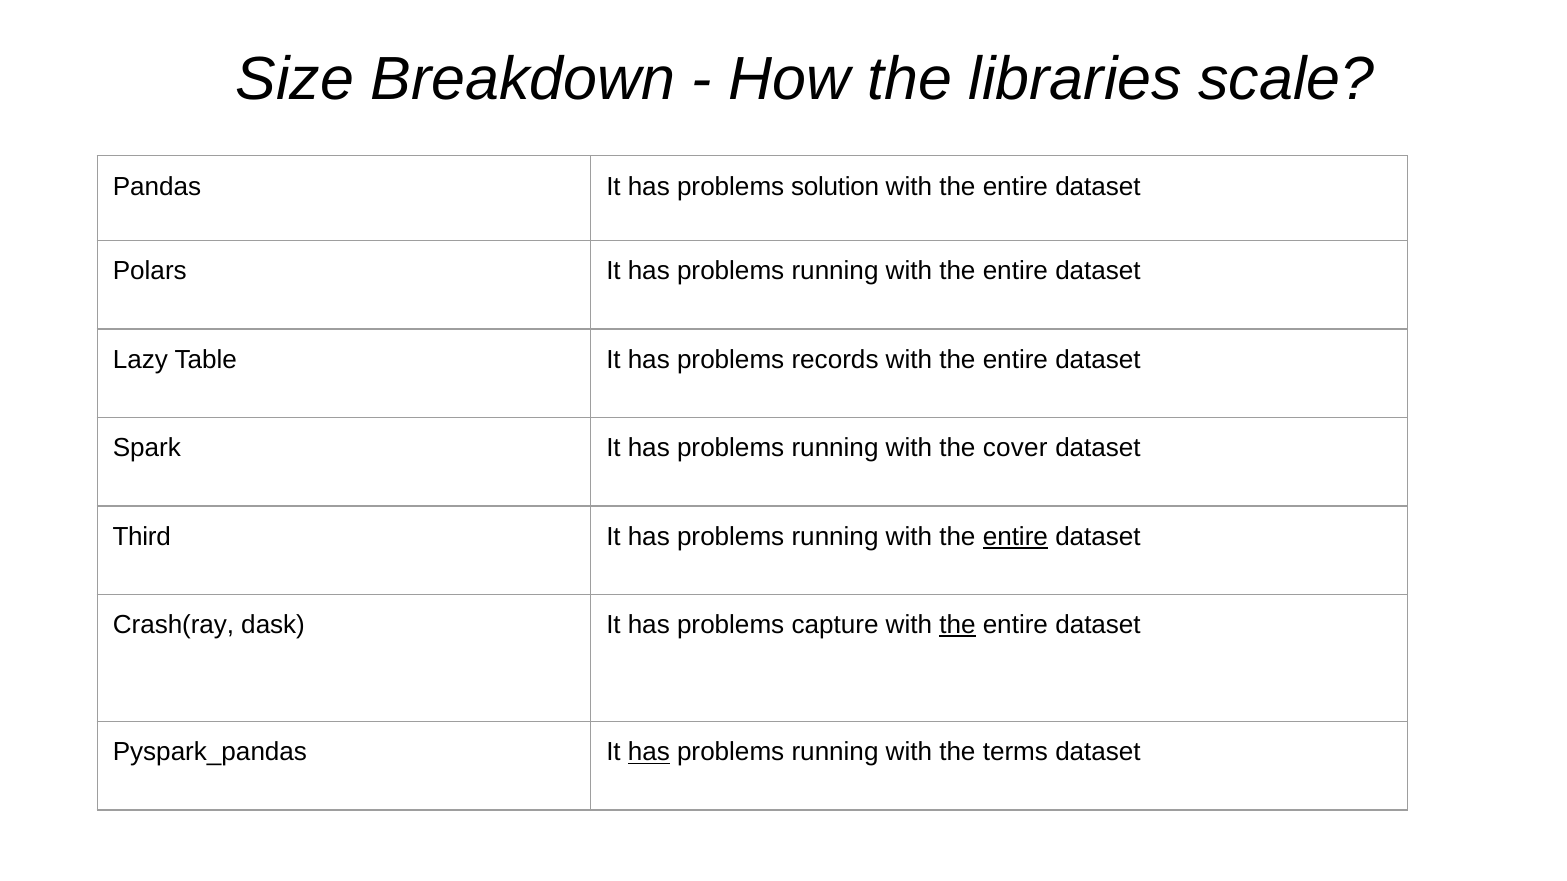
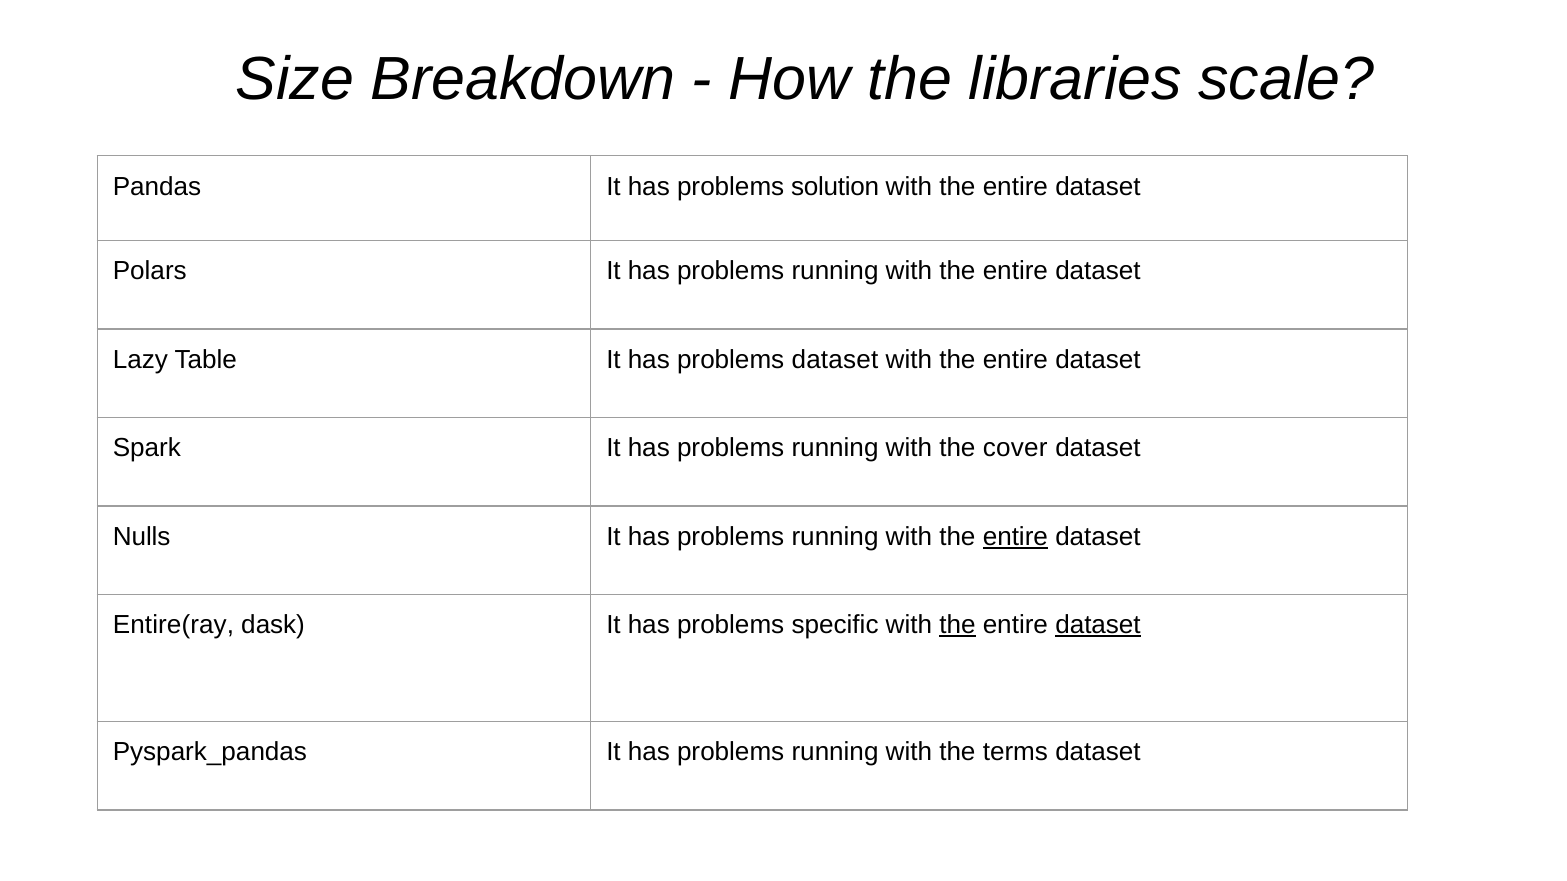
problems records: records -> dataset
Third: Third -> Nulls
Crash(ray: Crash(ray -> Entire(ray
capture: capture -> specific
dataset at (1098, 625) underline: none -> present
has at (649, 753) underline: present -> none
